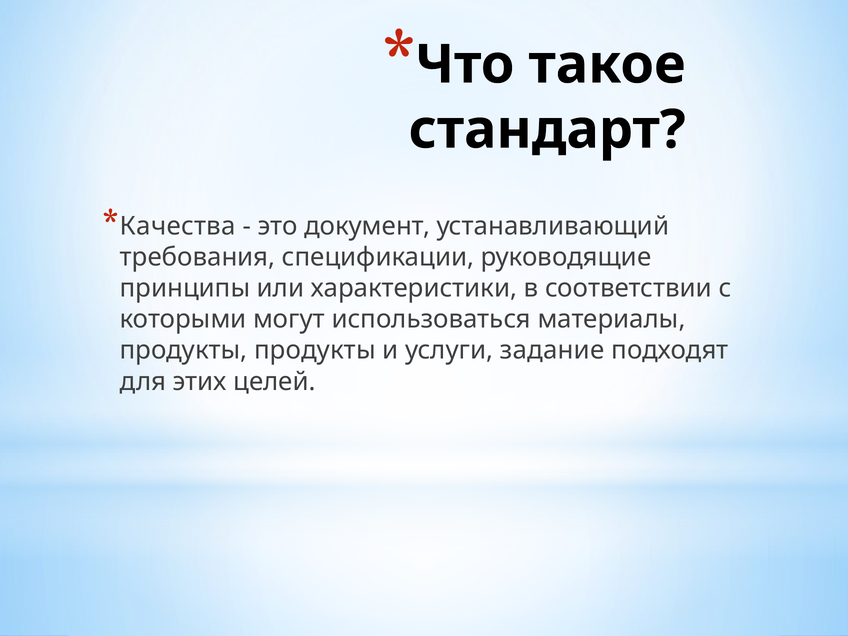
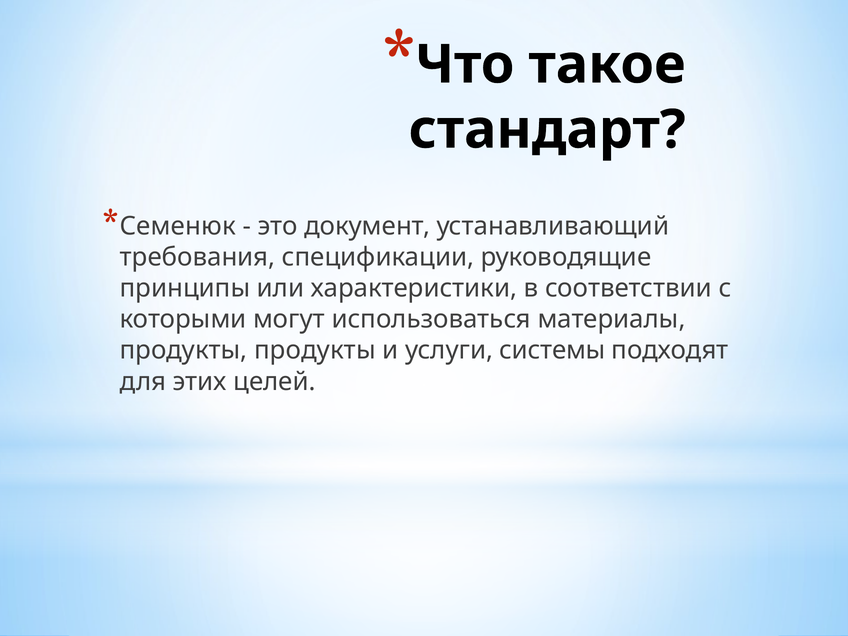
Качества: Качества -> Семенюк
задание: задание -> системы
